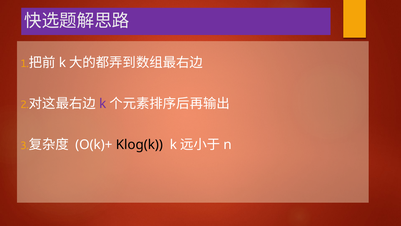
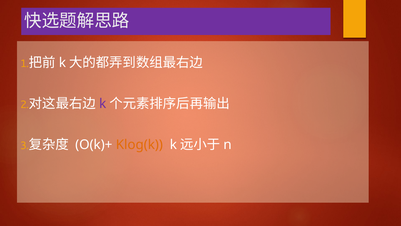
Klog(k colour: black -> orange
